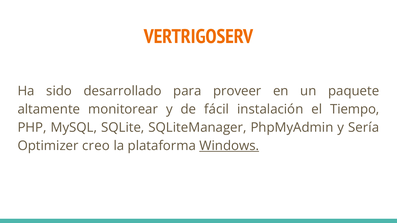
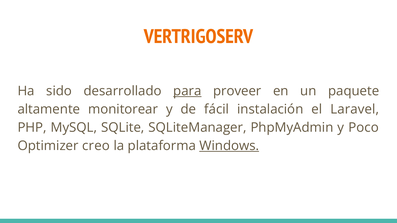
para underline: none -> present
Tiempo: Tiempo -> Laravel
Sería: Sería -> Poco
